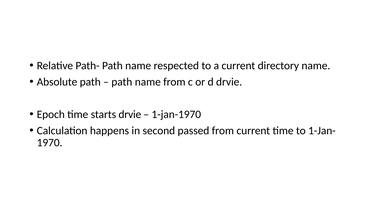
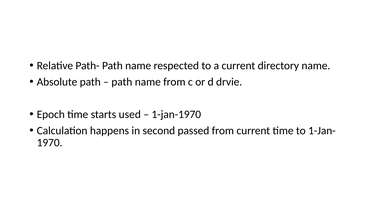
starts drvie: drvie -> used
